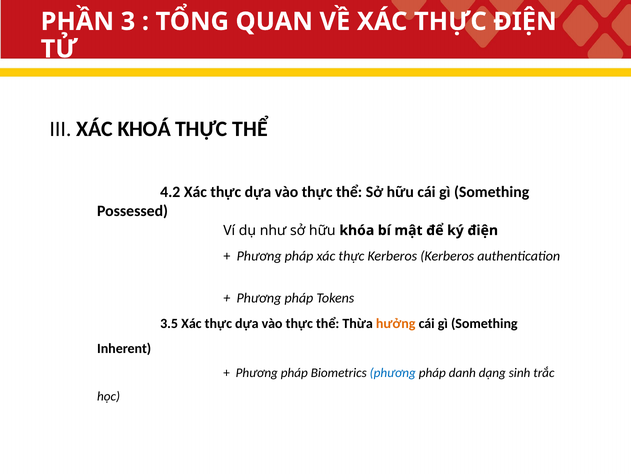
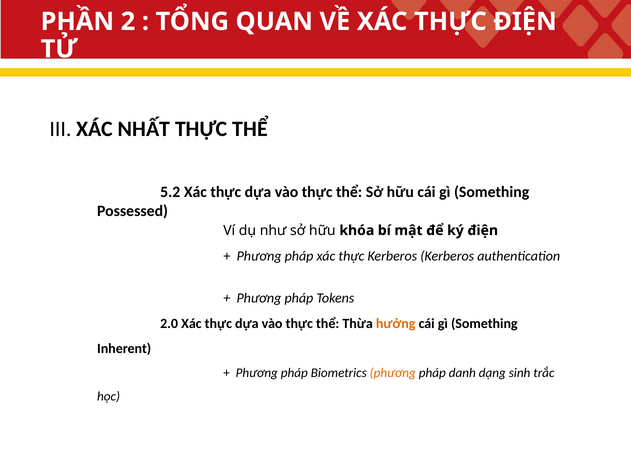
3: 3 -> 2
KHOÁ: KHOÁ -> NHẤT
4.2: 4.2 -> 5.2
3.5: 3.5 -> 2.0
phương at (393, 372) colour: blue -> orange
